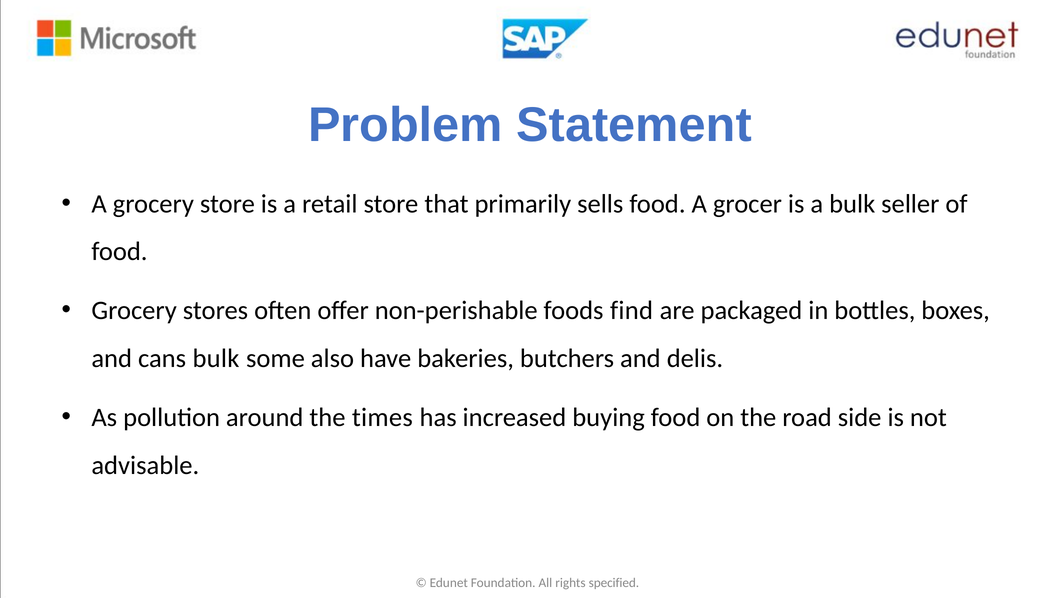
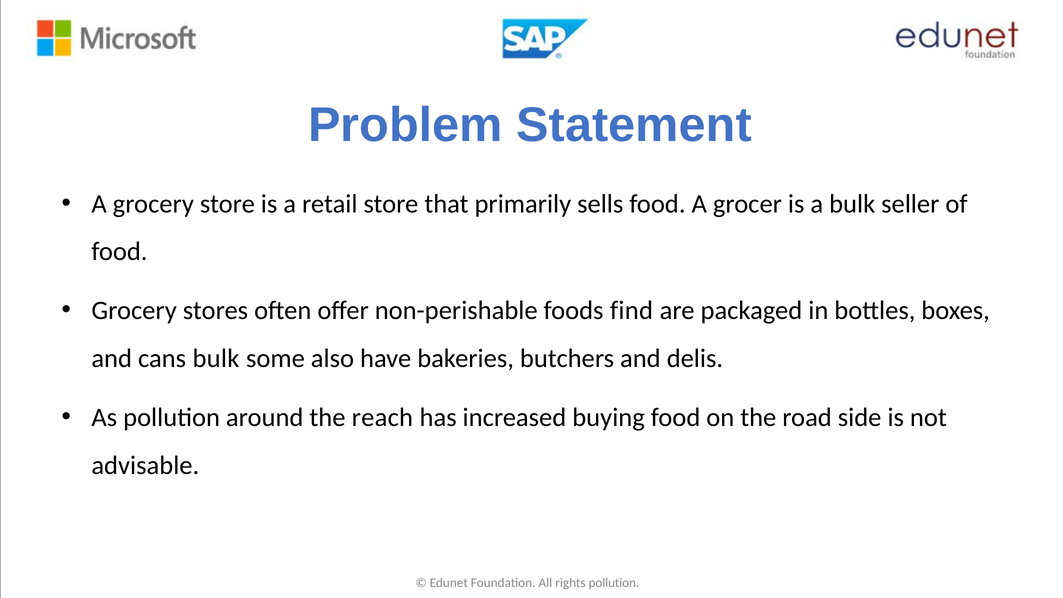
times: times -> reach
rights specified: specified -> pollution
